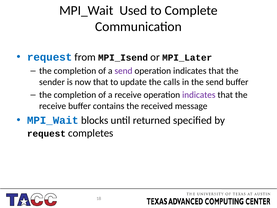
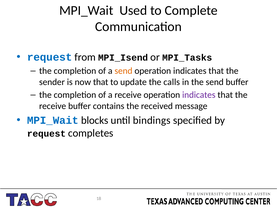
MPI_Later: MPI_Later -> MPI_Tasks
send at (123, 71) colour: purple -> orange
returned: returned -> bindings
